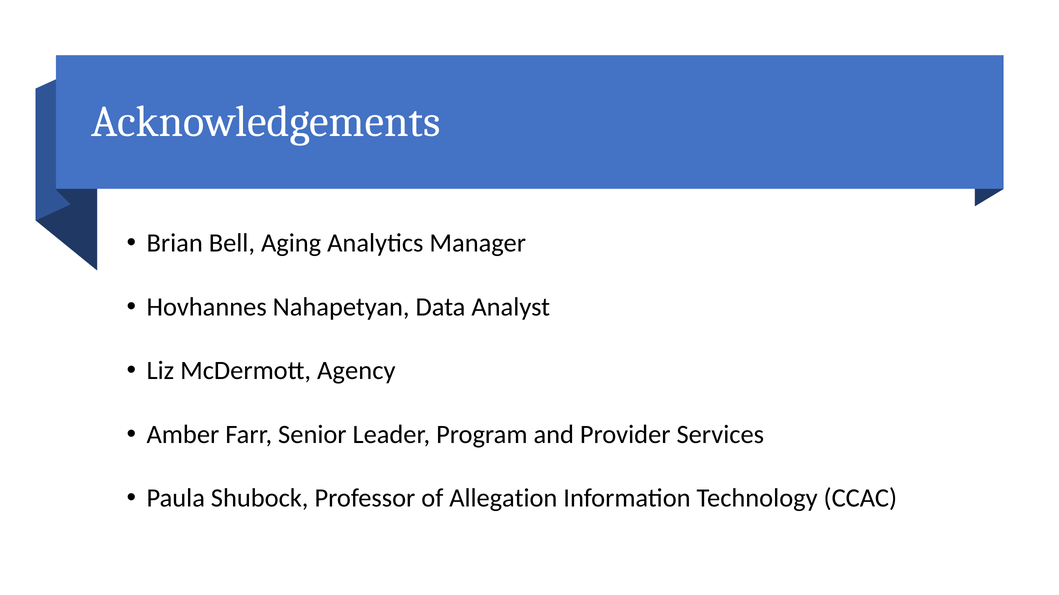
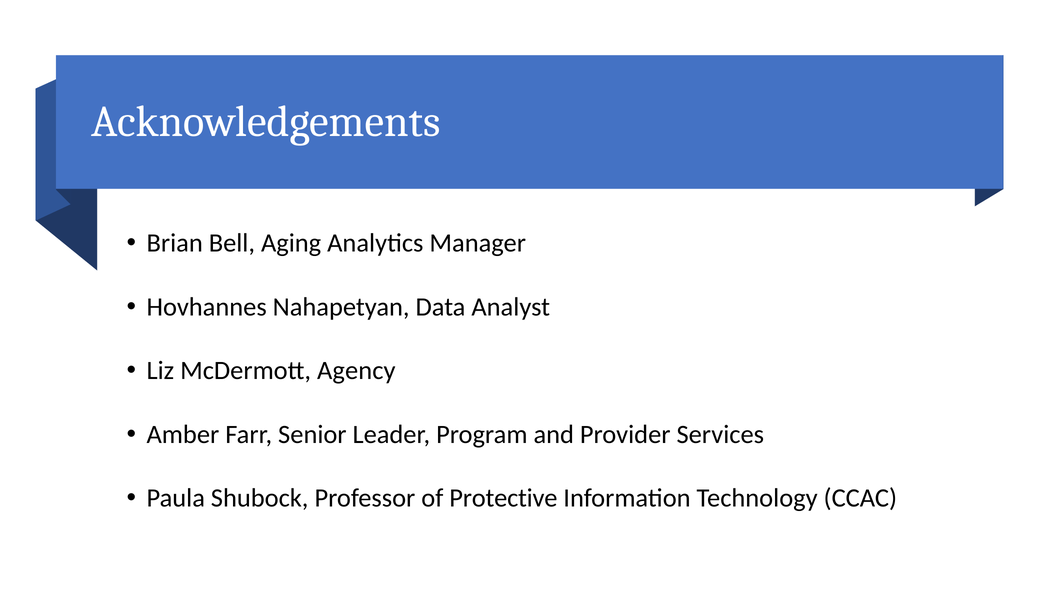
Allegation: Allegation -> Protective
